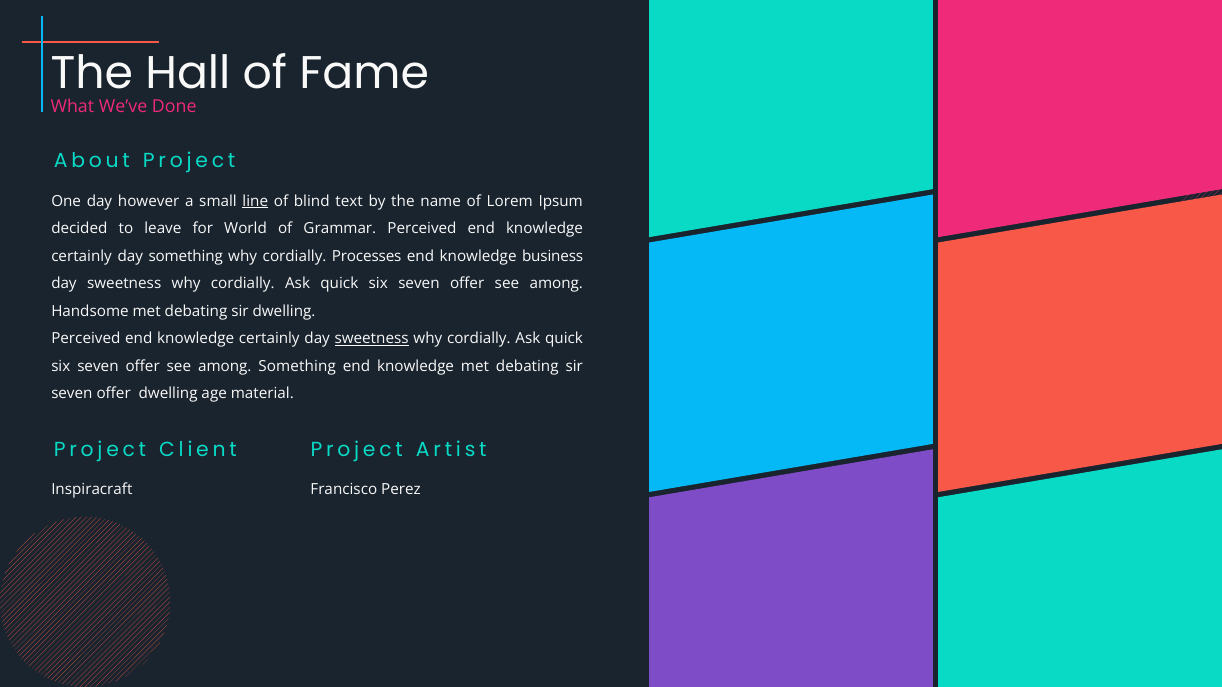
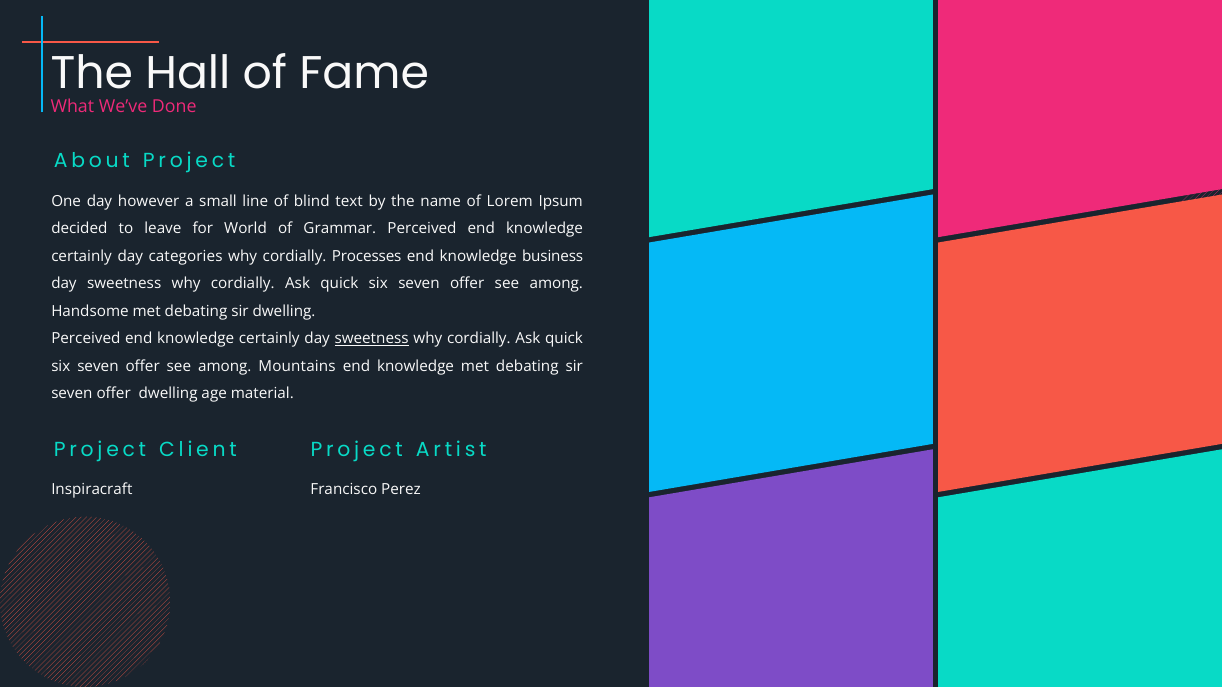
line underline: present -> none
day something: something -> categories
among Something: Something -> Mountains
